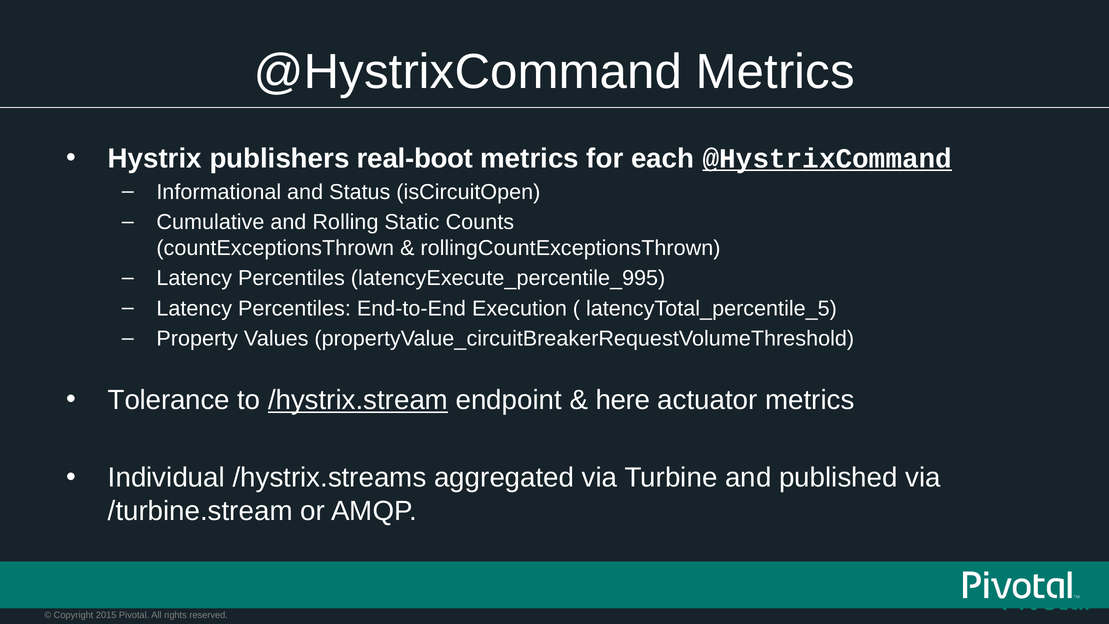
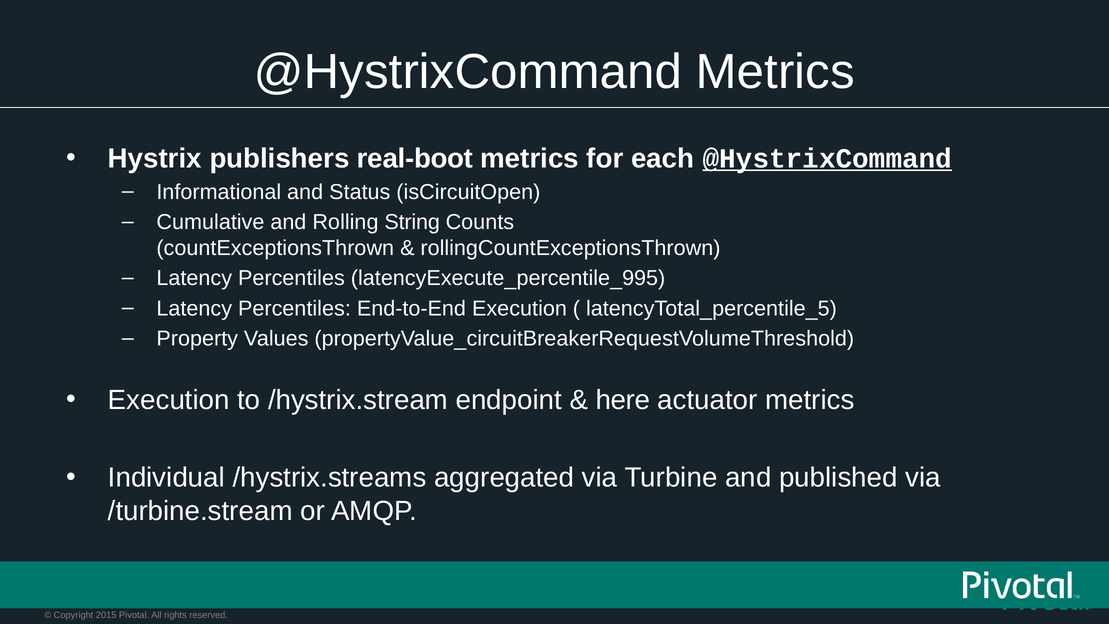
Static: Static -> String
Tolerance at (169, 400): Tolerance -> Execution
/hystrix.stream underline: present -> none
